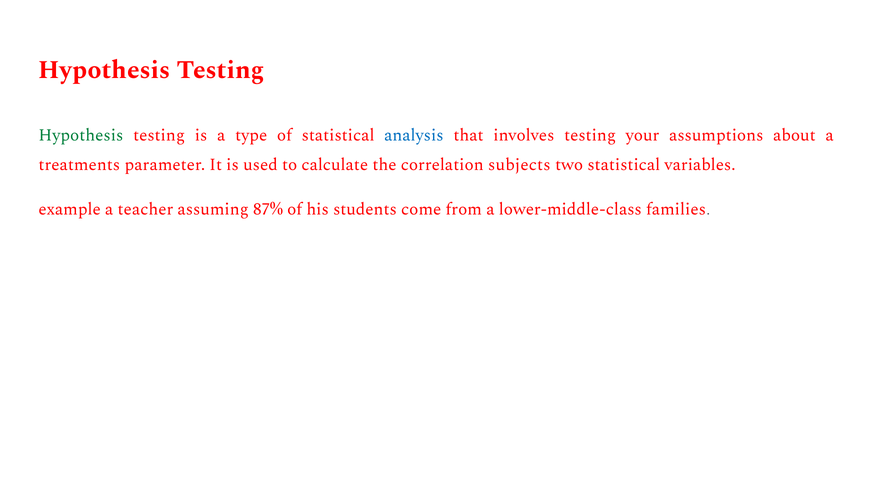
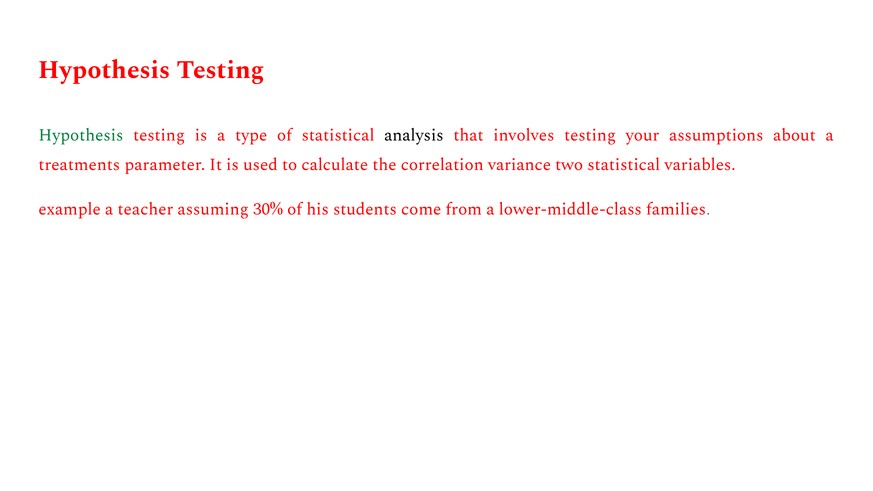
analysis colour: blue -> black
subjects: subjects -> variance
87%: 87% -> 30%
